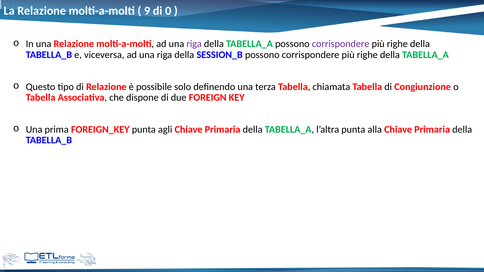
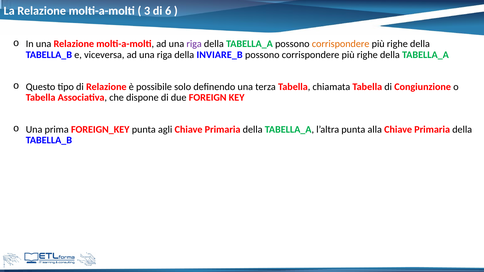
9: 9 -> 3
0: 0 -> 6
corrispondere at (341, 44) colour: purple -> orange
SESSION_B: SESSION_B -> INVIARE_B
